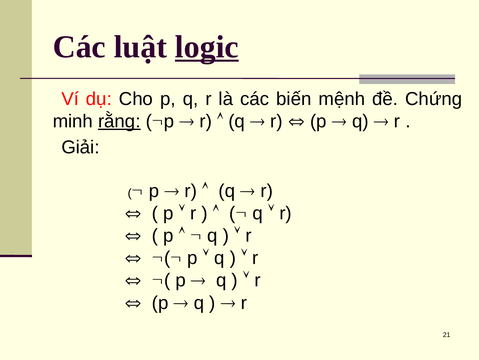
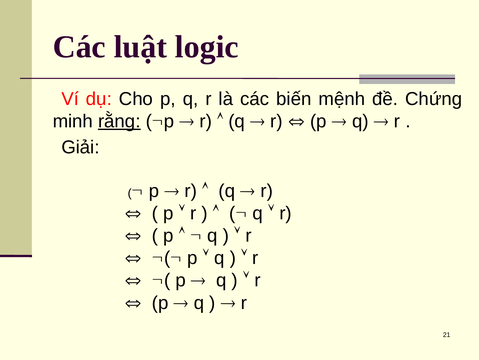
logic underline: present -> none
